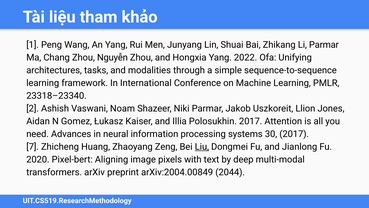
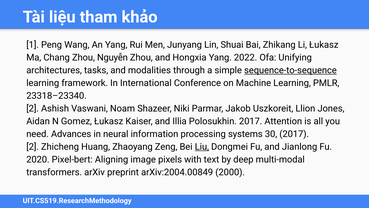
Li Parmar: Parmar -> Łukasz
sequence-to-sequence underline: none -> present
7 at (33, 146): 7 -> 2
2044: 2044 -> 2000
